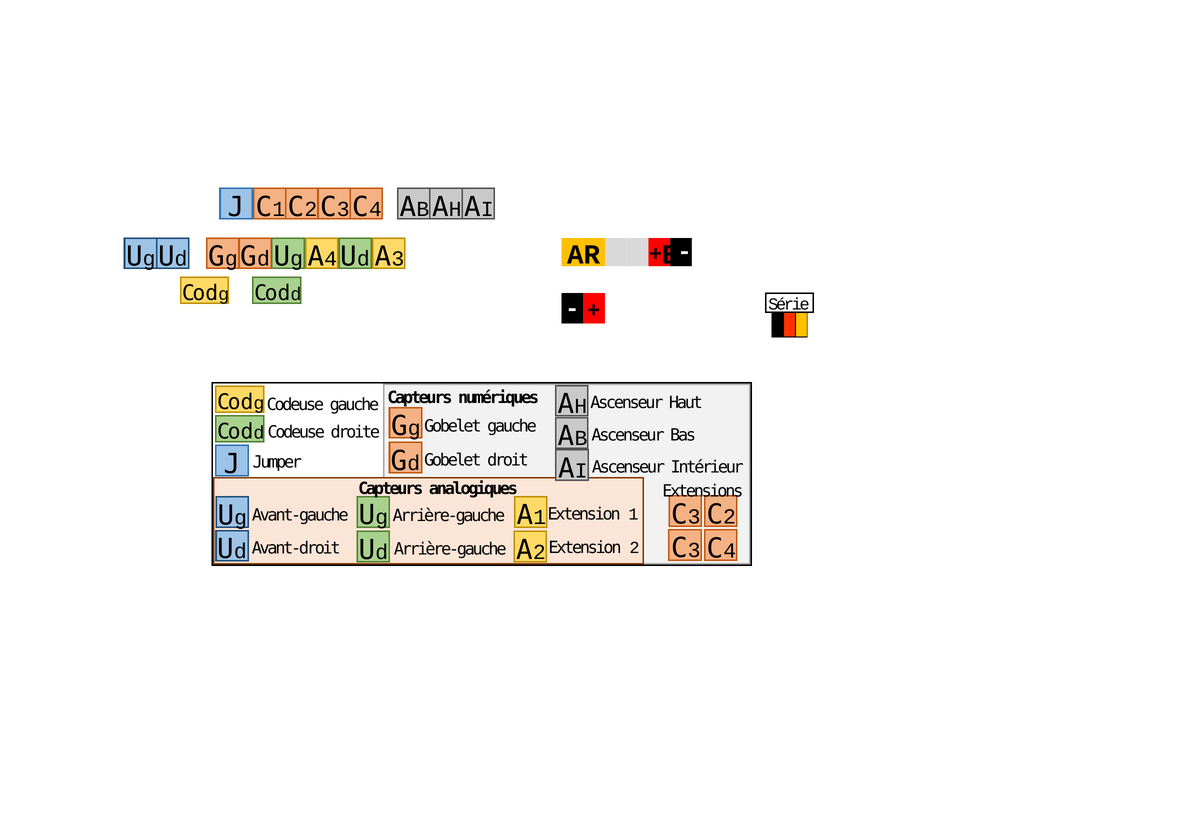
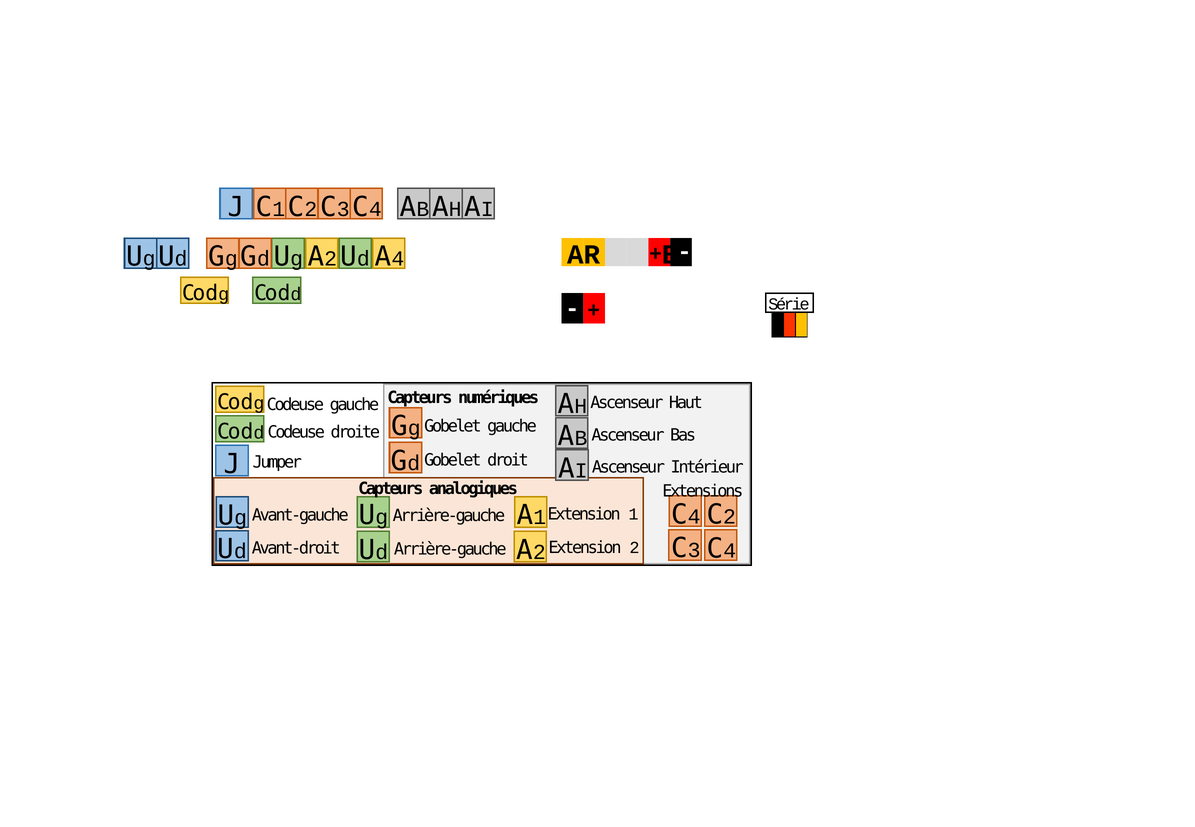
4 at (331, 259): 4 -> 2
3 at (398, 259): 3 -> 4
3 at (694, 517): 3 -> 4
